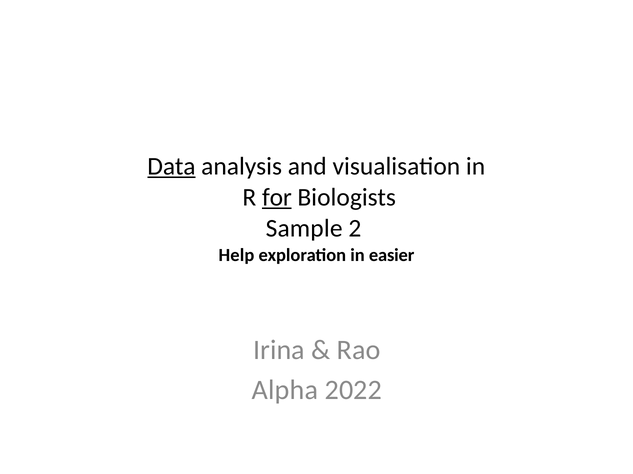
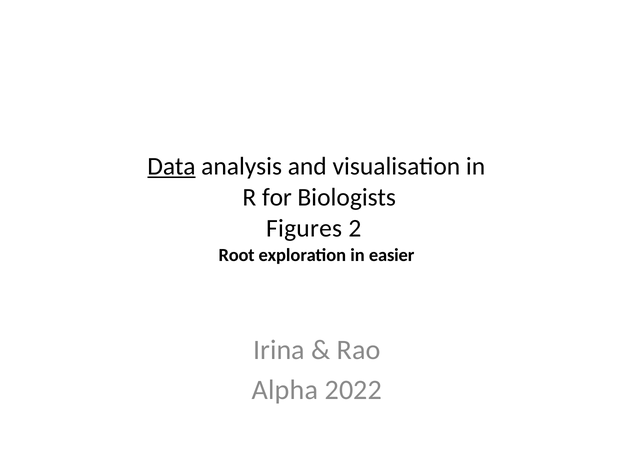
for underline: present -> none
Sample: Sample -> Figures
Help: Help -> Root
